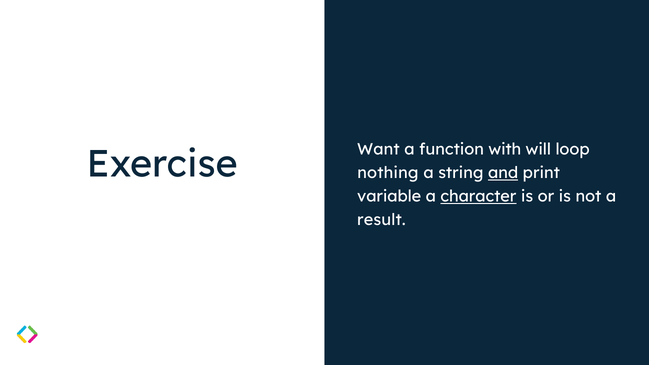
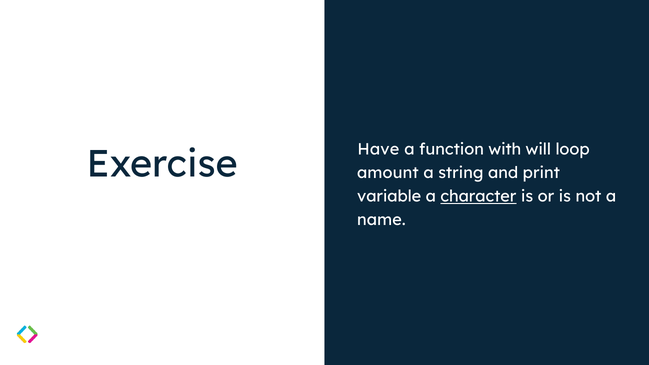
Want: Want -> Have
nothing: nothing -> amount
and underline: present -> none
result: result -> name
